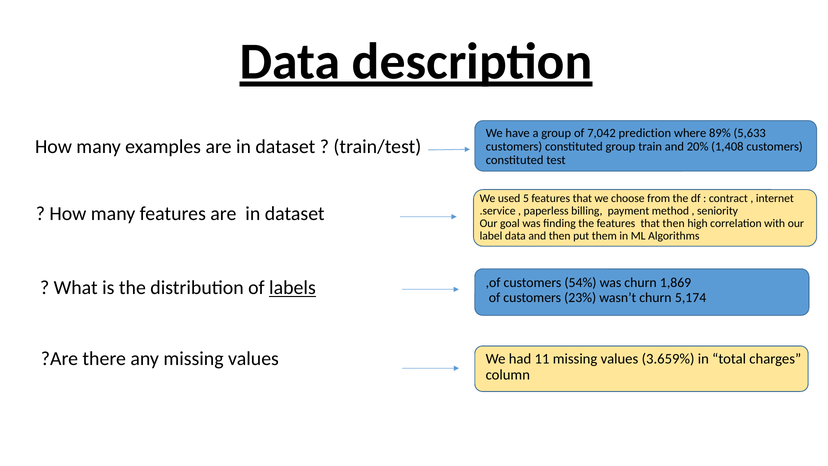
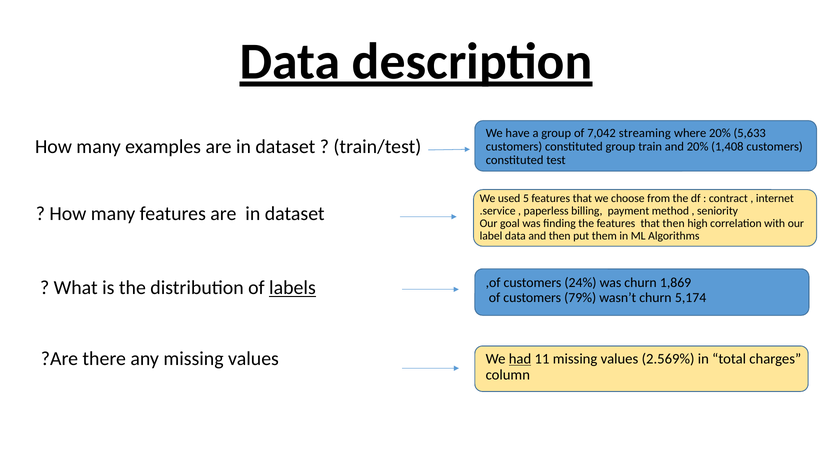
prediction: prediction -> streaming
where 89%: 89% -> 20%
54%: 54% -> 24%
23%: 23% -> 79%
had underline: none -> present
3.659%: 3.659% -> 2.569%
